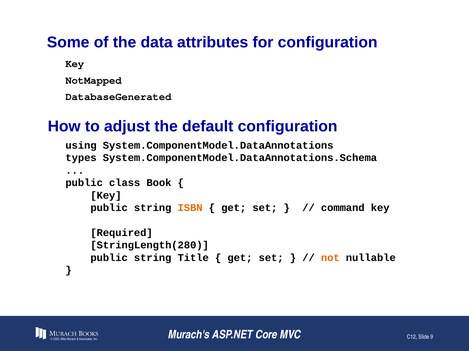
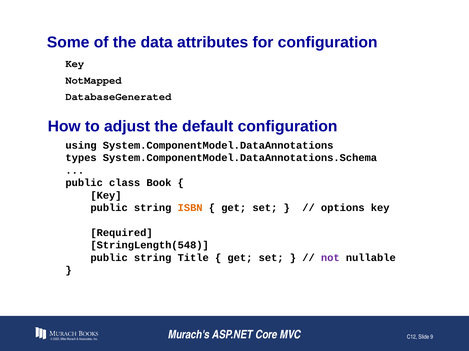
command: command -> options
StringLength(280: StringLength(280 -> StringLength(548
not colour: orange -> purple
